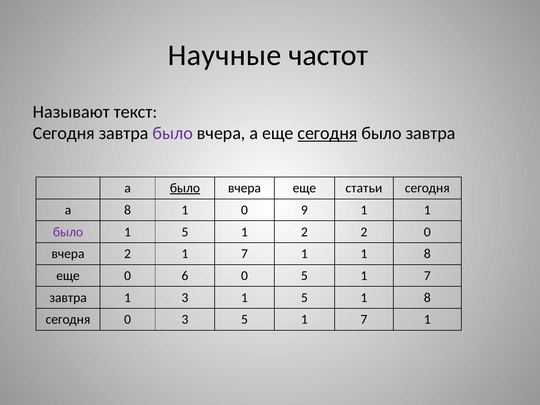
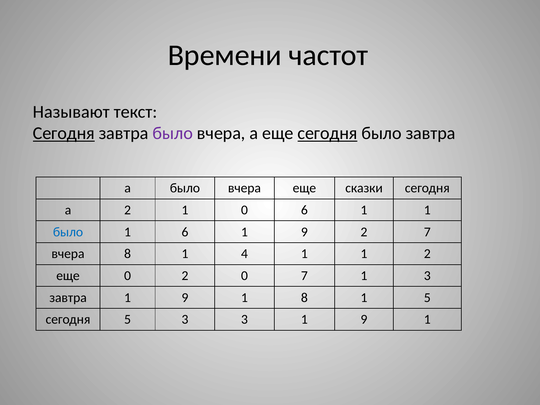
Научные: Научные -> Времени
Сегодня at (64, 133) underline: none -> present
было at (185, 188) underline: present -> none
статьи: статьи -> сказки
а 8: 8 -> 2
0 9: 9 -> 6
было at (68, 232) colour: purple -> blue
5 at (185, 232): 5 -> 6
2 at (304, 232): 2 -> 9
2 0: 0 -> 7
вчера 2: 2 -> 8
7 at (244, 254): 7 -> 4
1 1 8: 8 -> 2
0 6: 6 -> 2
0 5: 5 -> 7
7 at (427, 276): 7 -> 3
завтра 1 3: 3 -> 9
5 at (304, 298): 5 -> 8
8 at (427, 298): 8 -> 5
сегодня 0: 0 -> 5
3 5: 5 -> 3
7 at (364, 319): 7 -> 9
